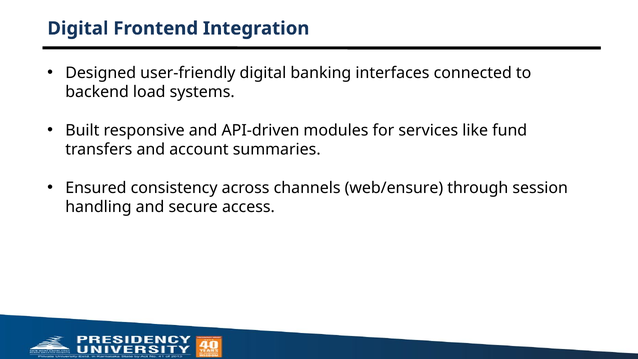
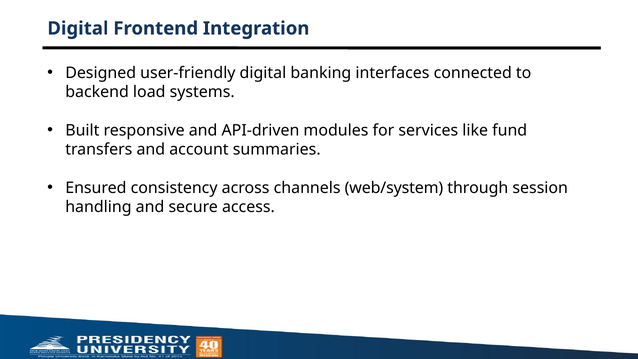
web/ensure: web/ensure -> web/system
